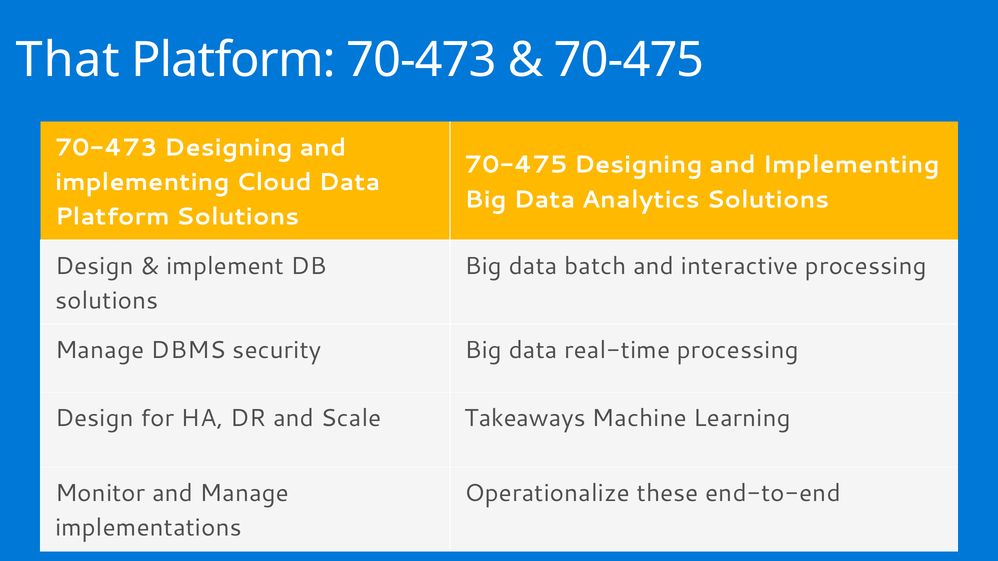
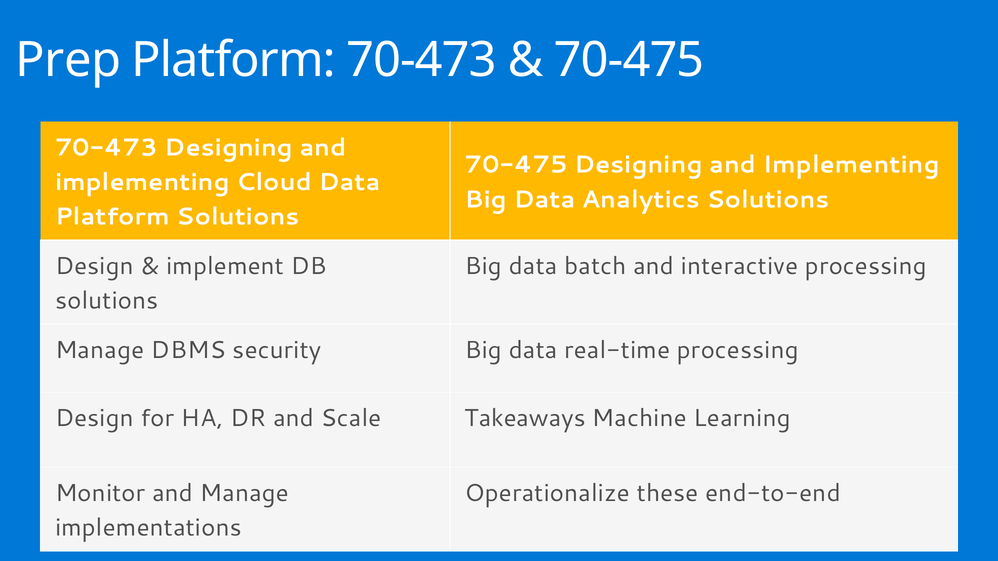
That: That -> Prep
